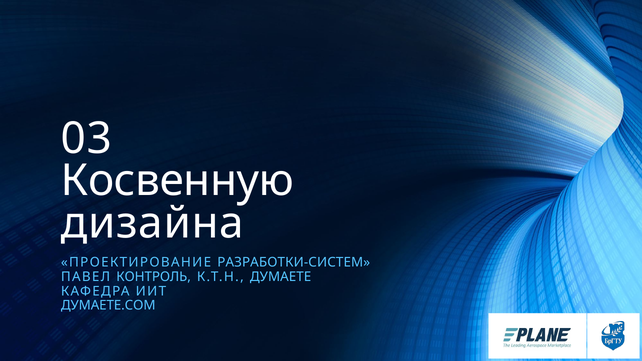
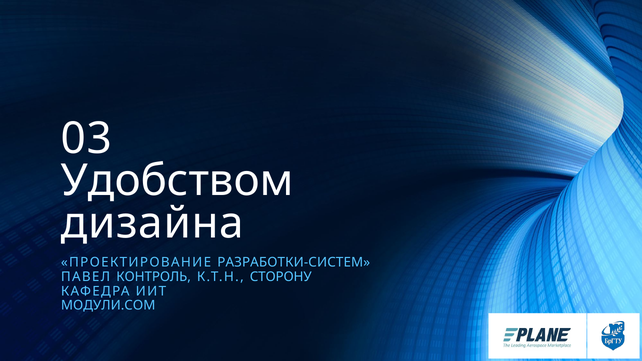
Косвенную: Косвенную -> Удобством
ДУМАЕТЕ: ДУМАЕТЕ -> СТОРОНУ
ДУМАЕТЕ.COM: ДУМАЕТЕ.COM -> МОДУЛИ.COM
